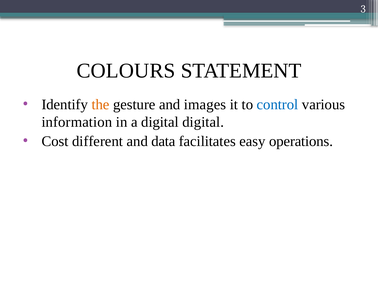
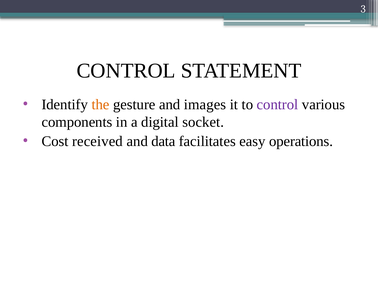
COLOURS at (126, 71): COLOURS -> CONTROL
control at (278, 105) colour: blue -> purple
information: information -> components
digital digital: digital -> socket
different: different -> received
